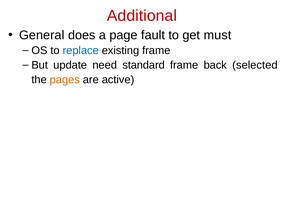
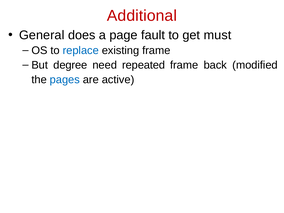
update: update -> degree
standard: standard -> repeated
selected: selected -> modified
pages colour: orange -> blue
